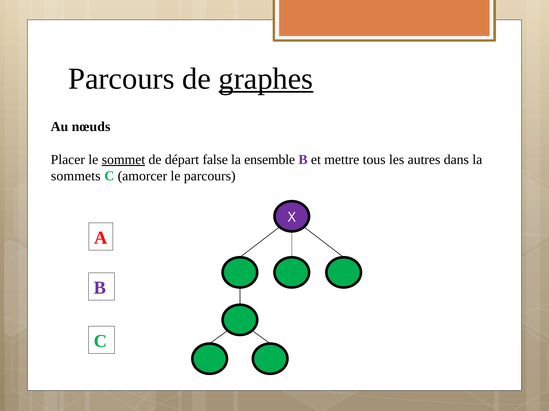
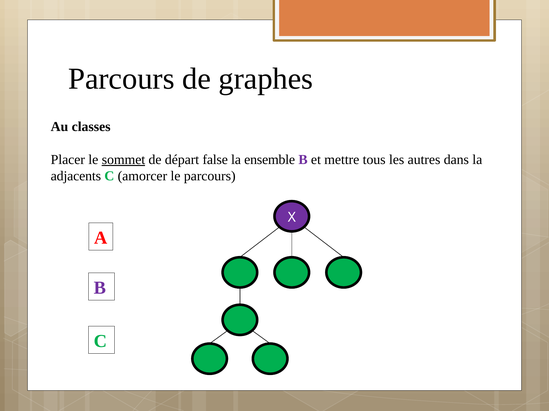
graphes underline: present -> none
nœuds: nœuds -> classes
sommets: sommets -> adjacents
